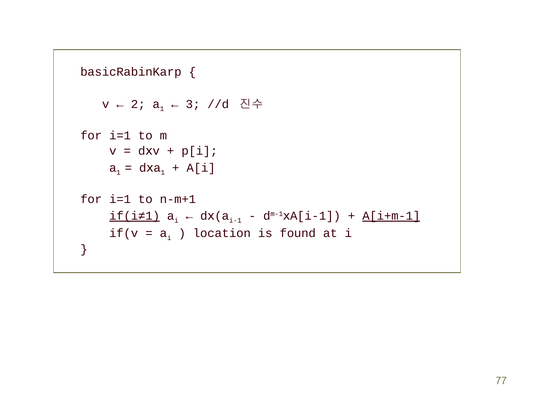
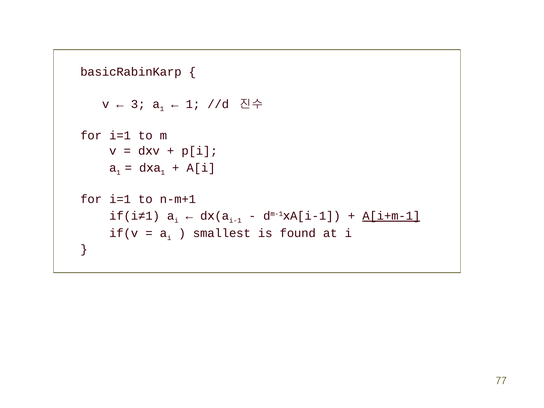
2: 2 -> 3
3 at (193, 104): 3 -> 1
if(i≠1 underline: present -> none
location: location -> smallest
